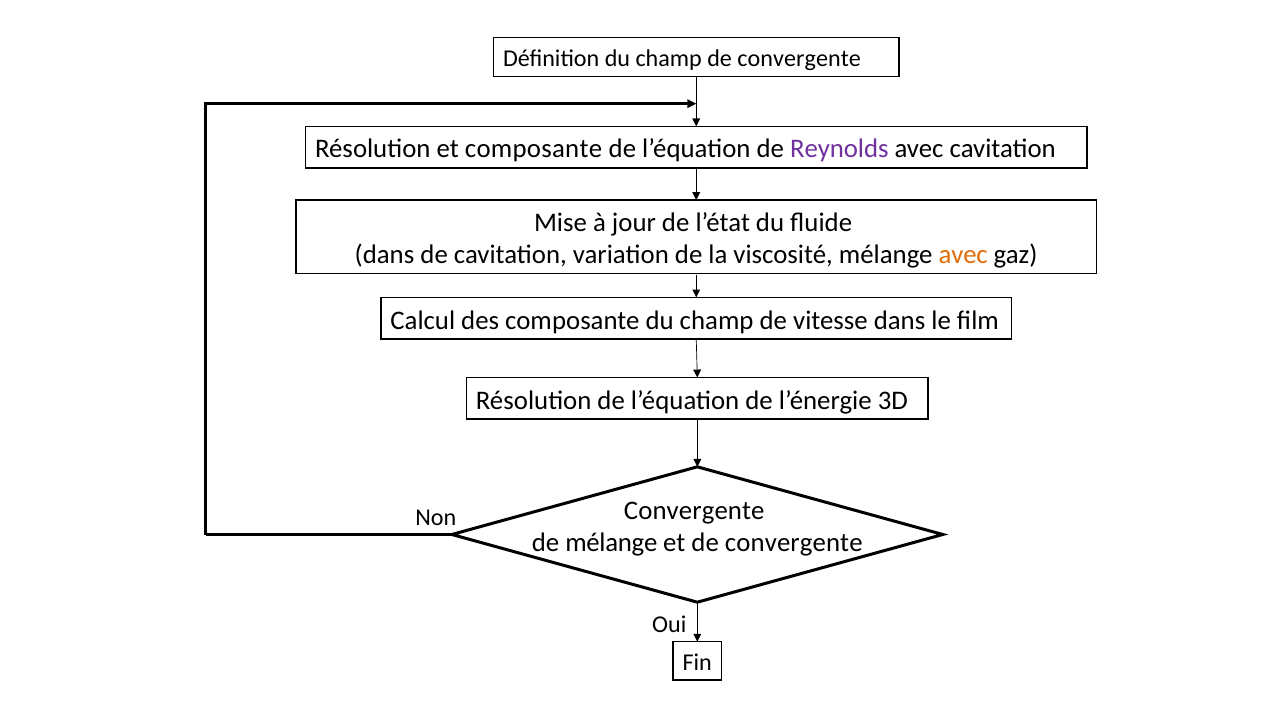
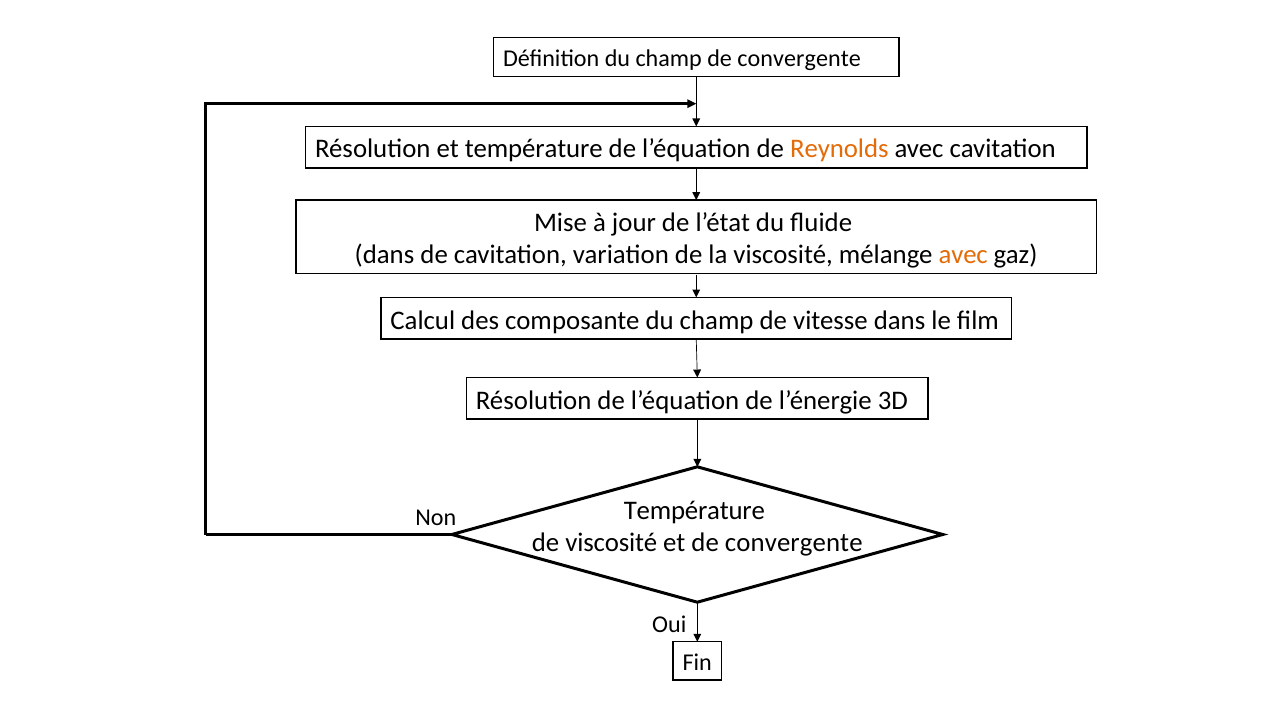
et composante: composante -> température
Reynolds colour: purple -> orange
Convergente at (694, 511): Convergente -> Température
de mélange: mélange -> viscosité
